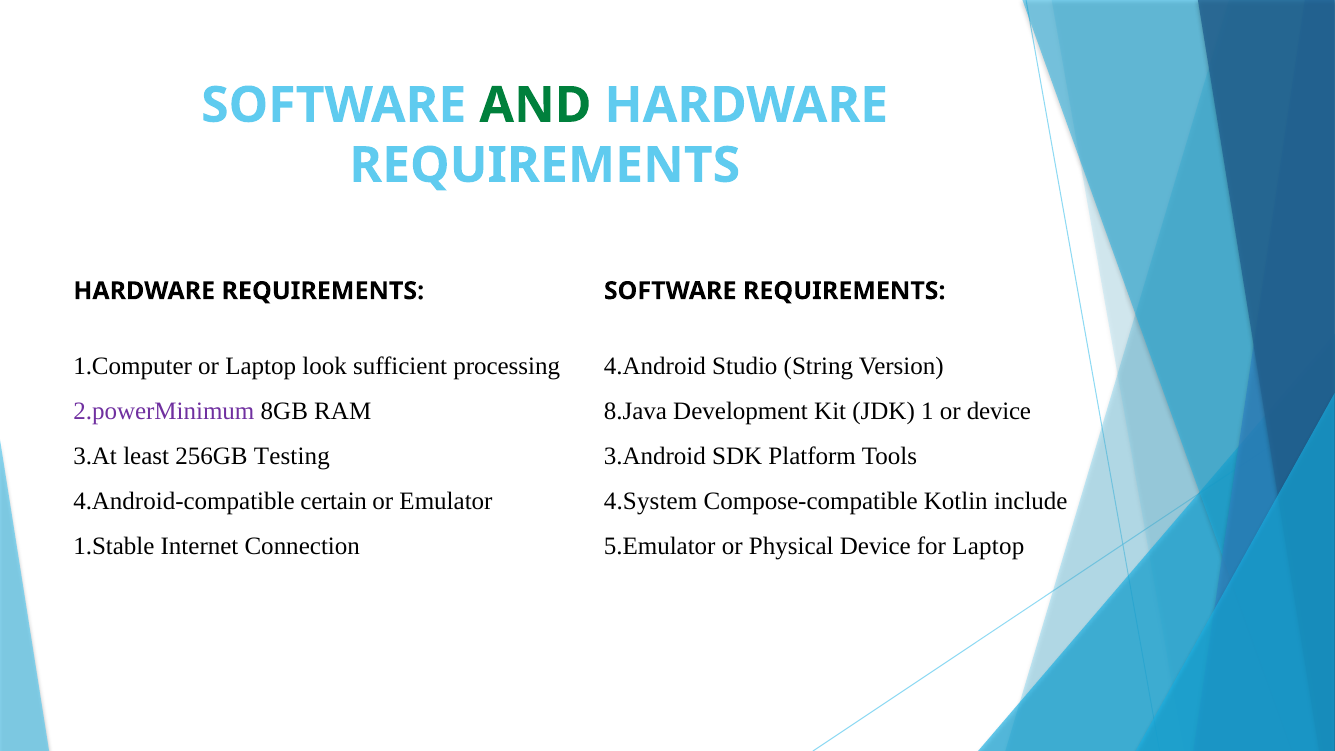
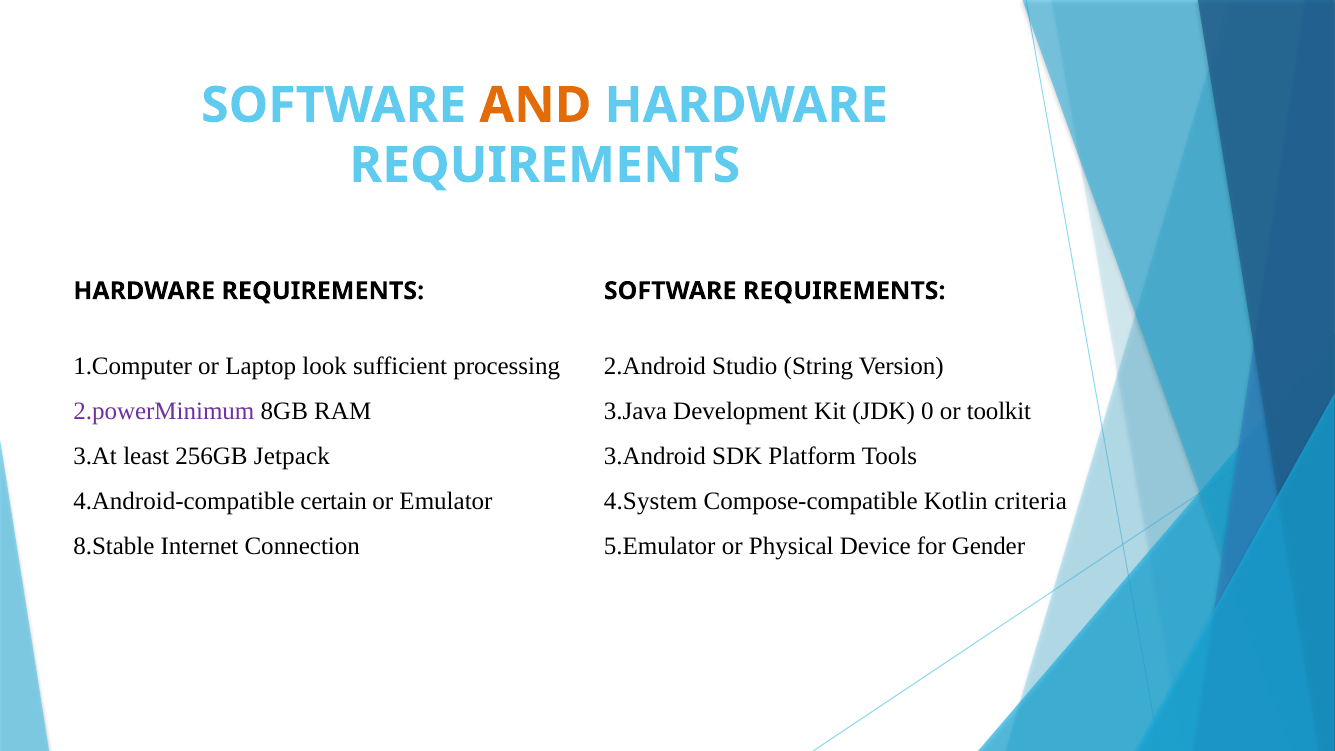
AND colour: green -> orange
4.Android: 4.Android -> 2.Android
8.Java: 8.Java -> 3.Java
1: 1 -> 0
or device: device -> toolkit
Testing: Testing -> Jetpack
include: include -> criteria
1.Stable: 1.Stable -> 8.Stable
for Laptop: Laptop -> Gender
